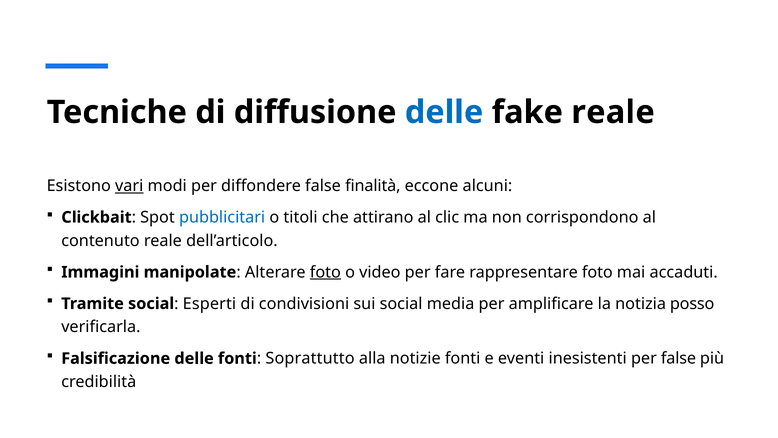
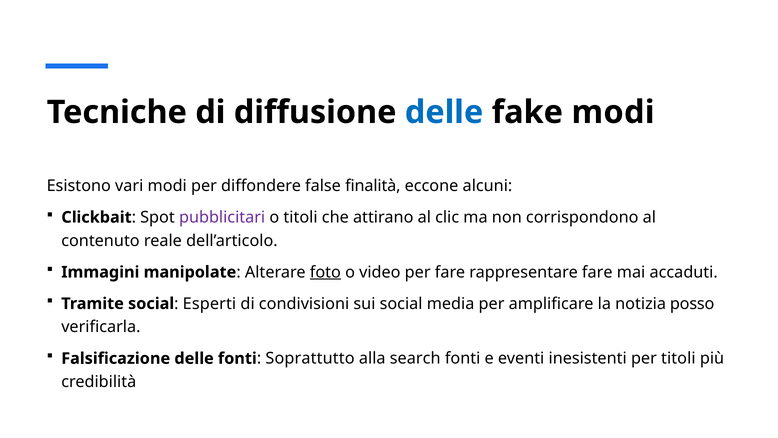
fake reale: reale -> modi
vari underline: present -> none
pubblicitari colour: blue -> purple
rappresentare foto: foto -> fare
notizie: notizie -> search
per false: false -> titoli
